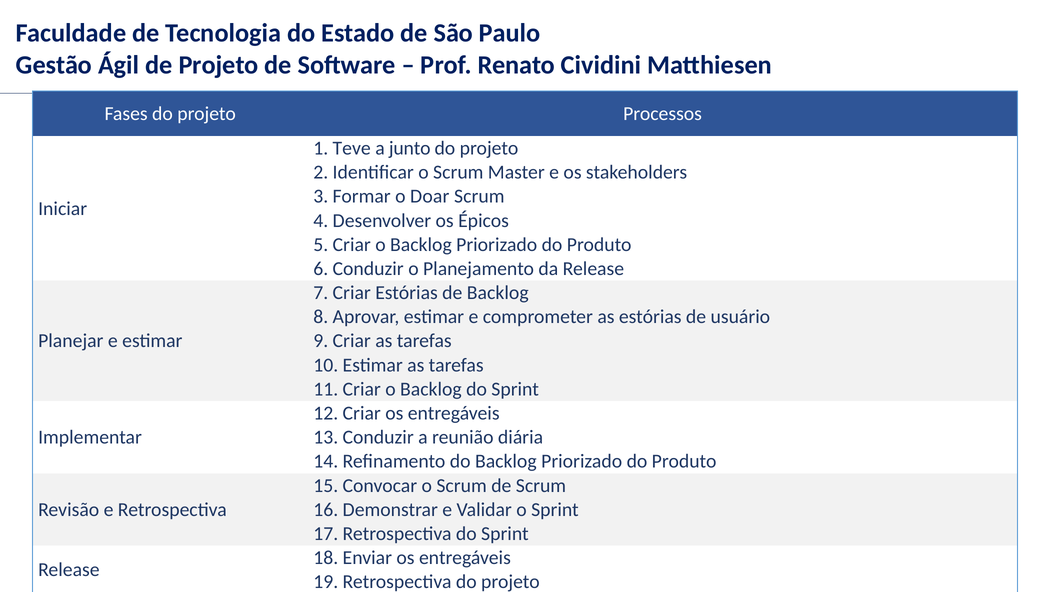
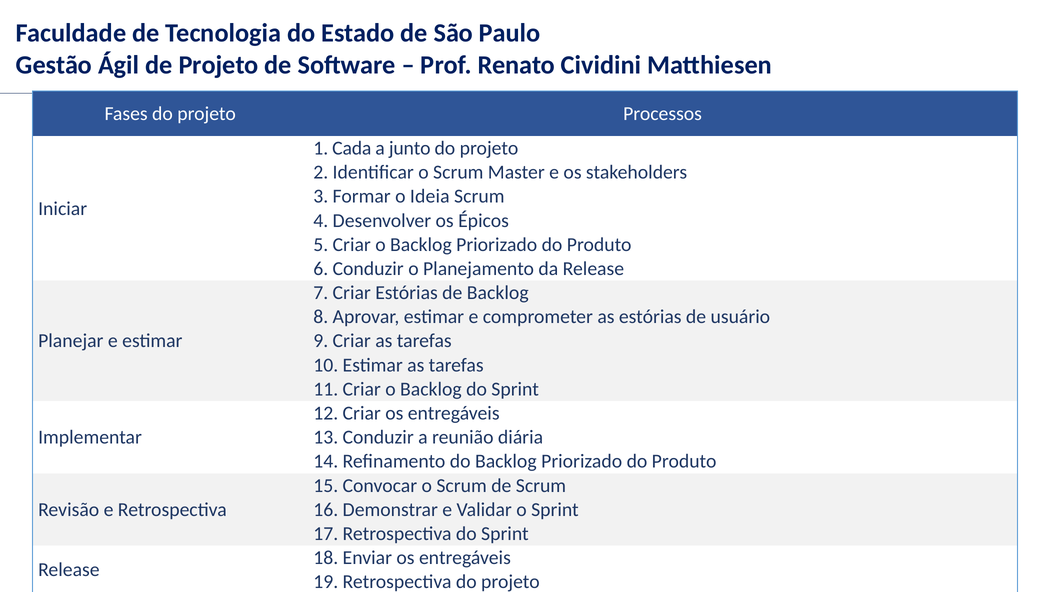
Teve: Teve -> Cada
Doar: Doar -> Ideia
